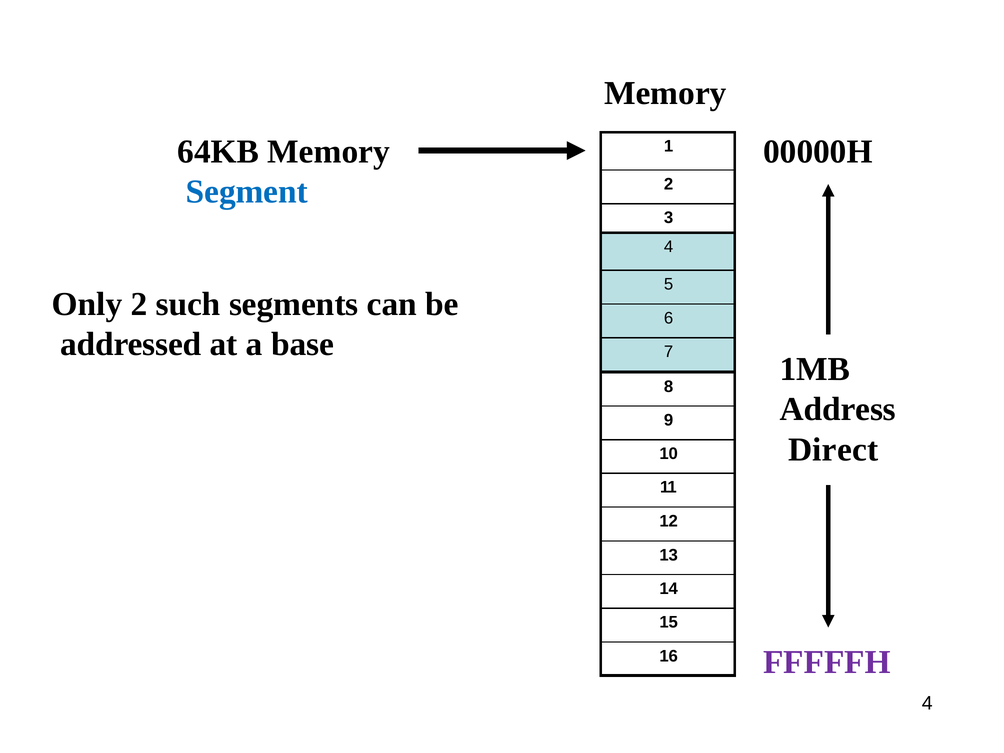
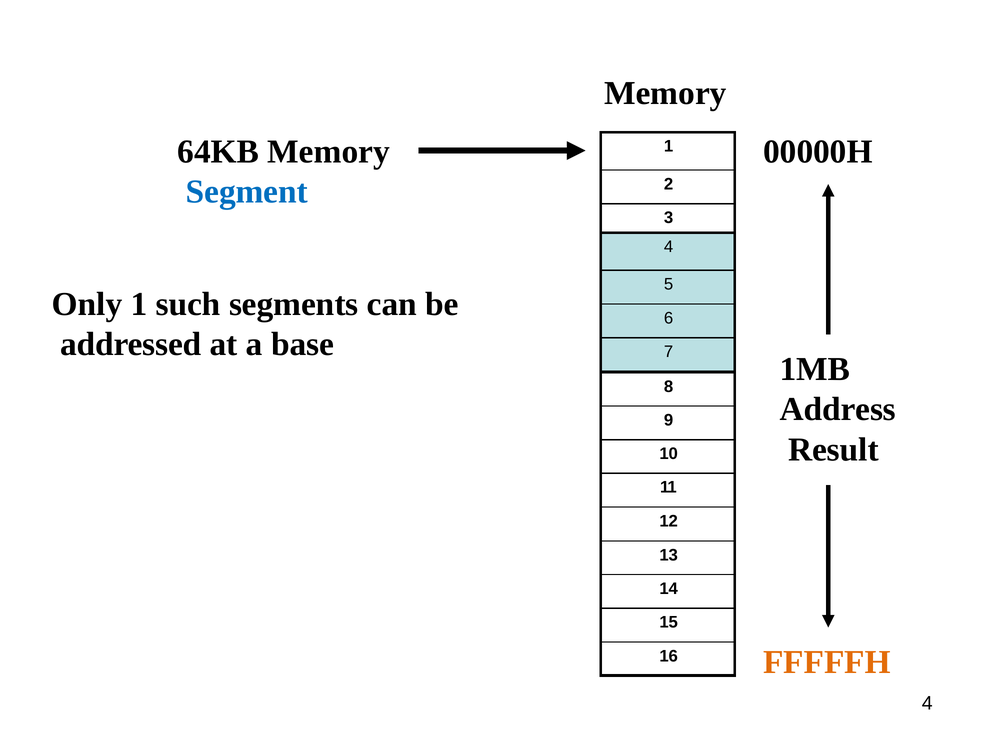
Only 2: 2 -> 1
Direct: Direct -> Result
FFFFFH colour: purple -> orange
